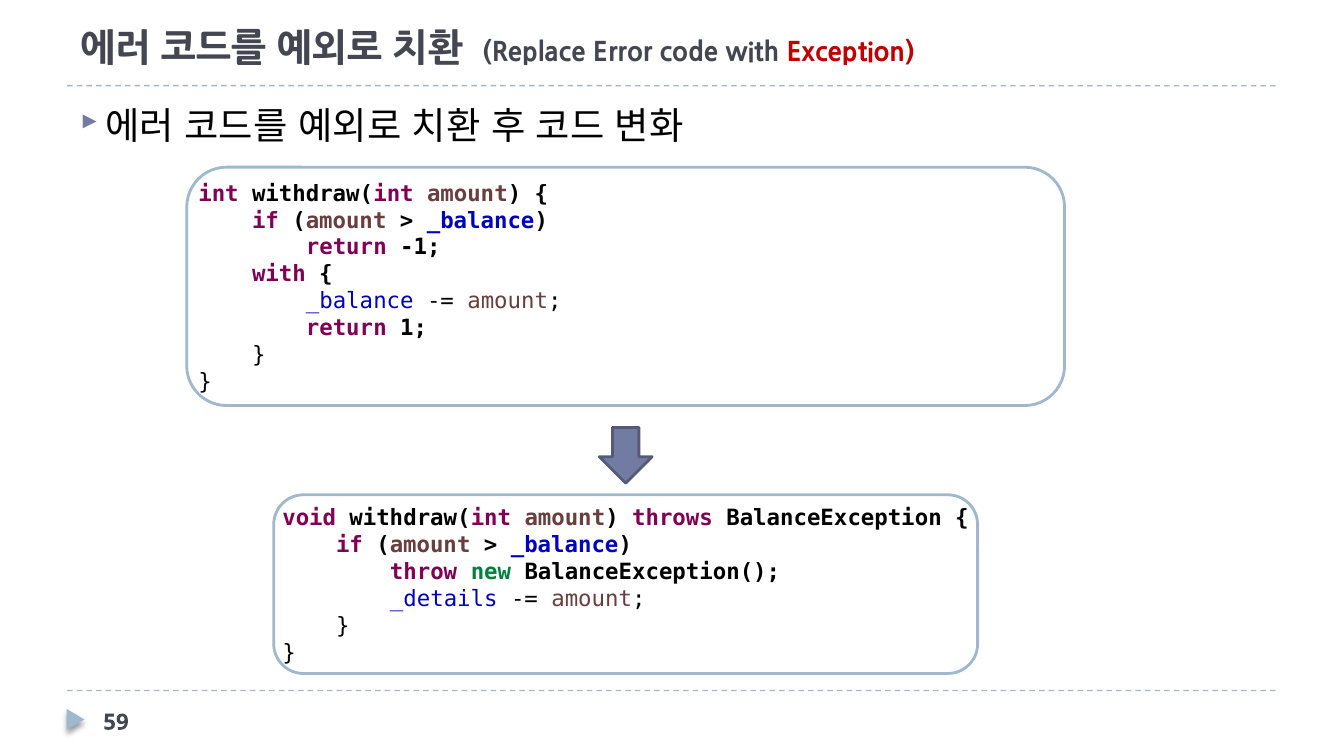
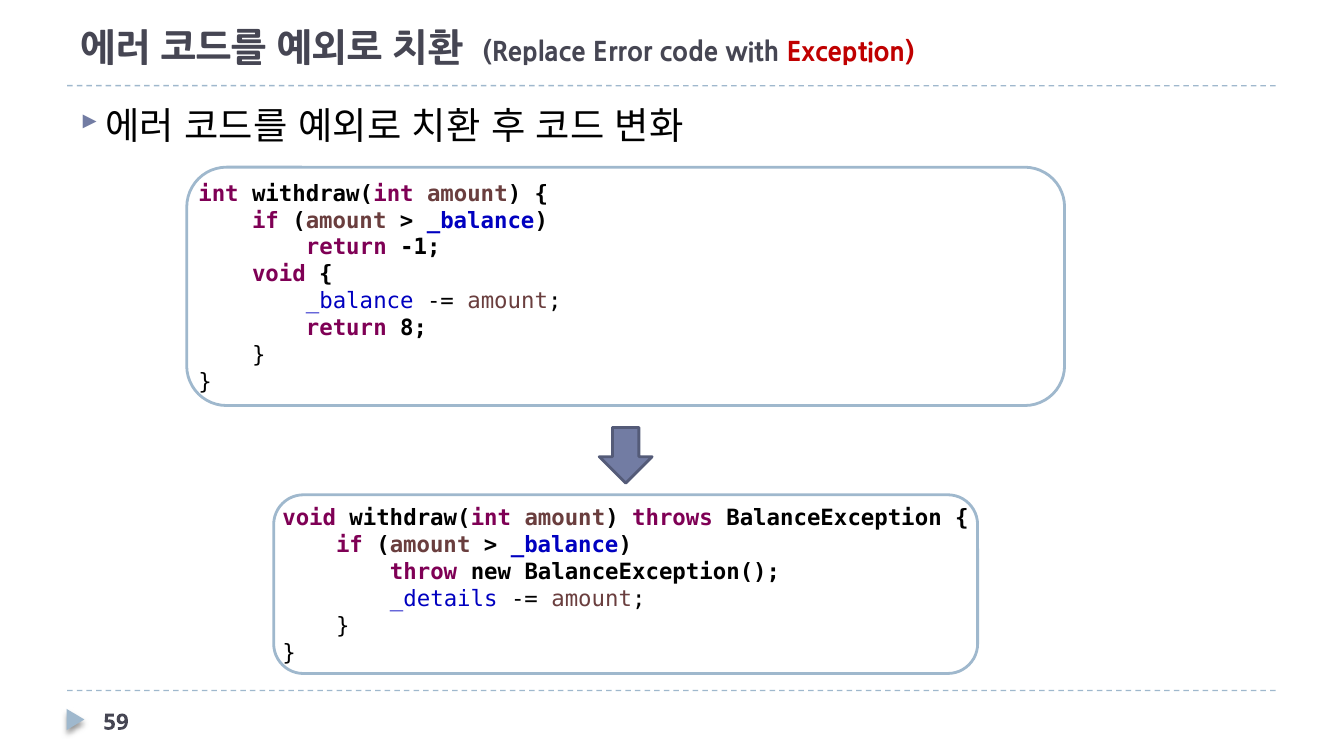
with at (279, 274): with -> void
1: 1 -> 8
new colour: green -> black
